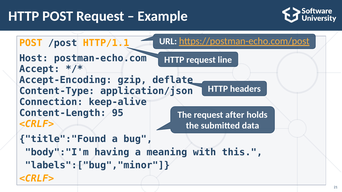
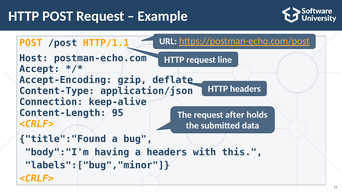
a meaning: meaning -> headers
